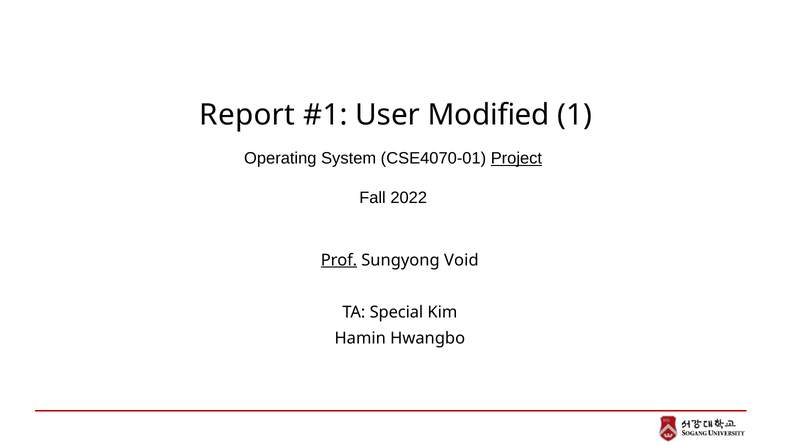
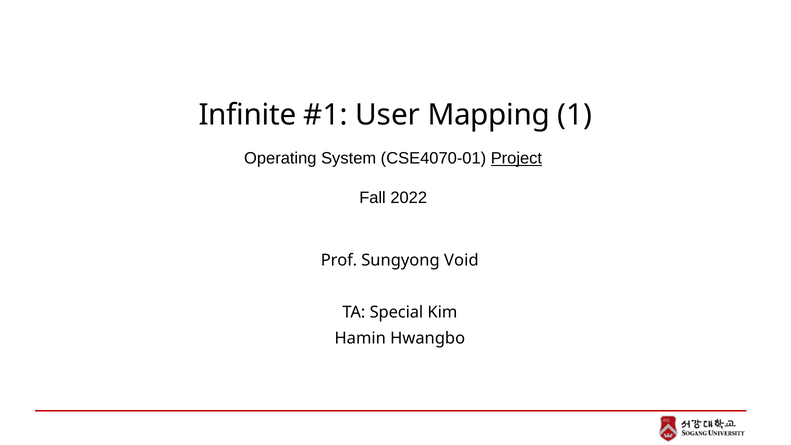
Report: Report -> Infinite
Modified: Modified -> Mapping
Prof underline: present -> none
